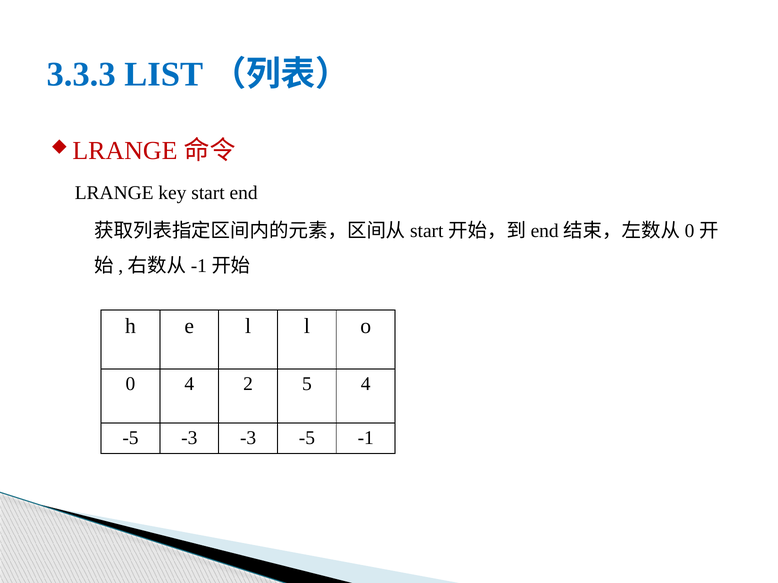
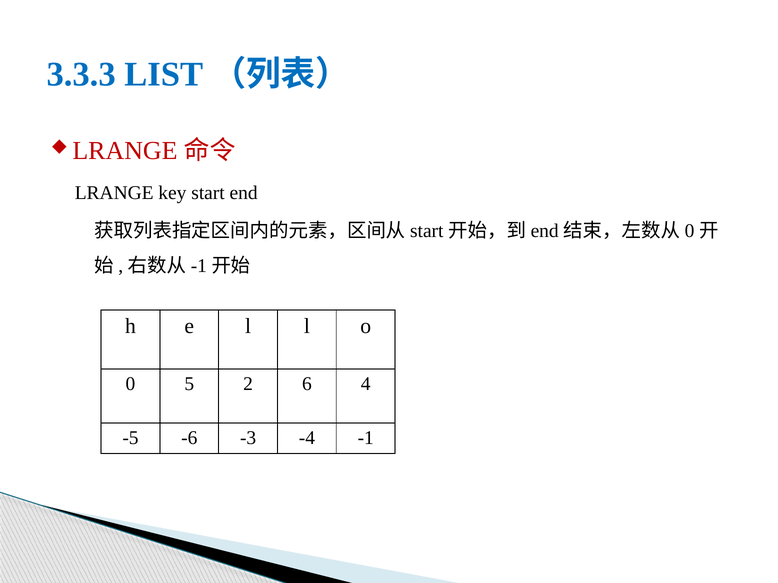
0 4: 4 -> 5
5: 5 -> 6
-5 -3: -3 -> -6
-3 -5: -5 -> -4
